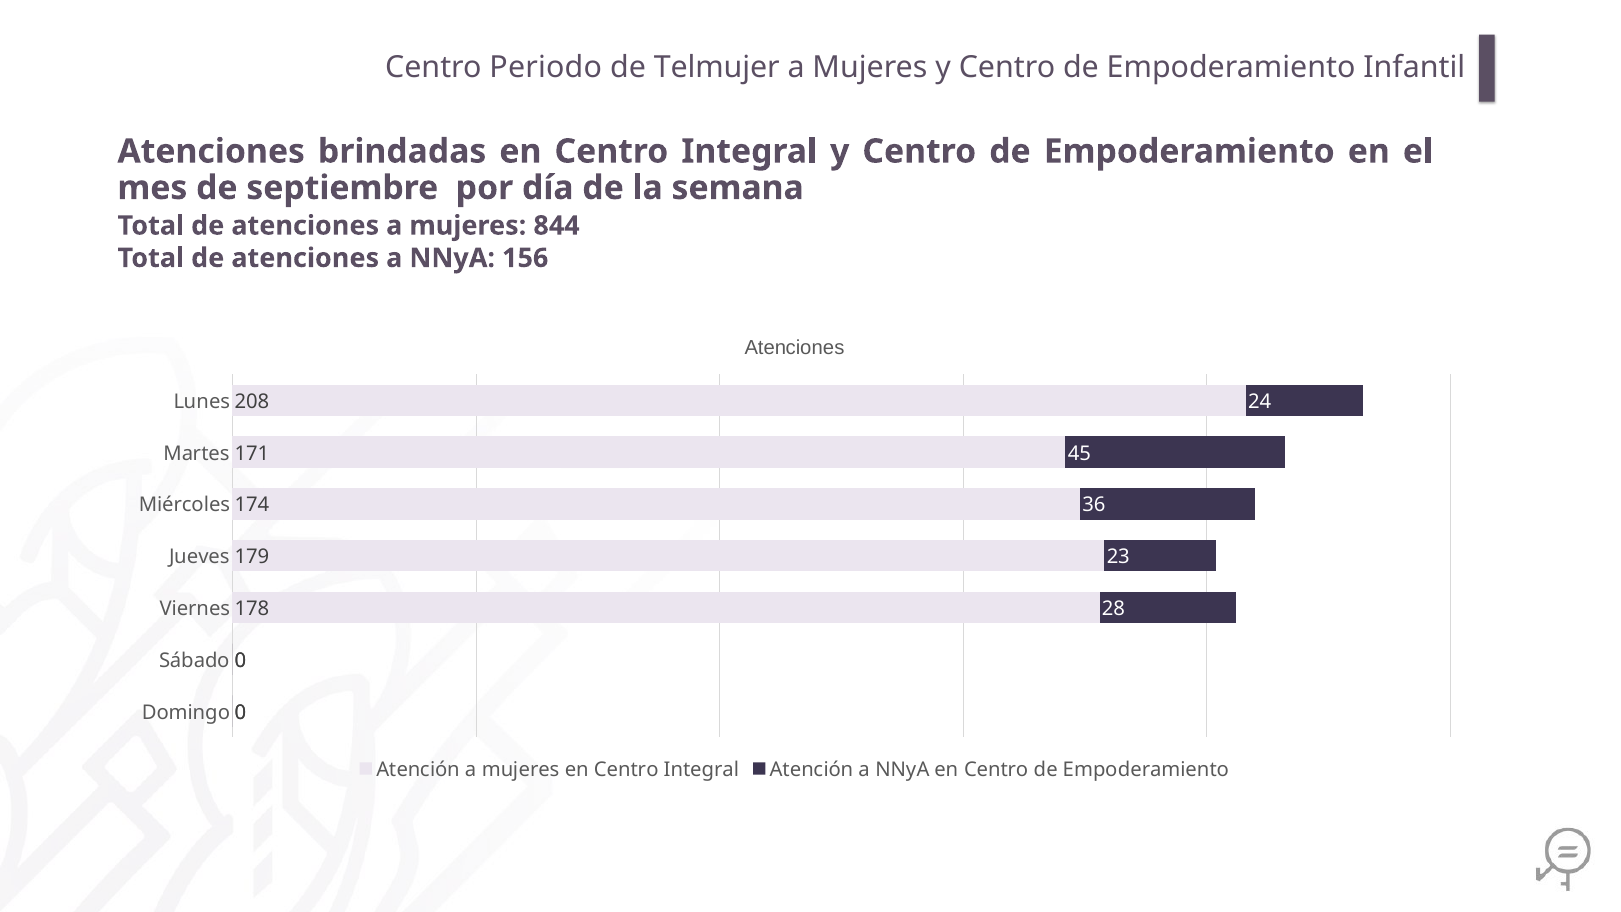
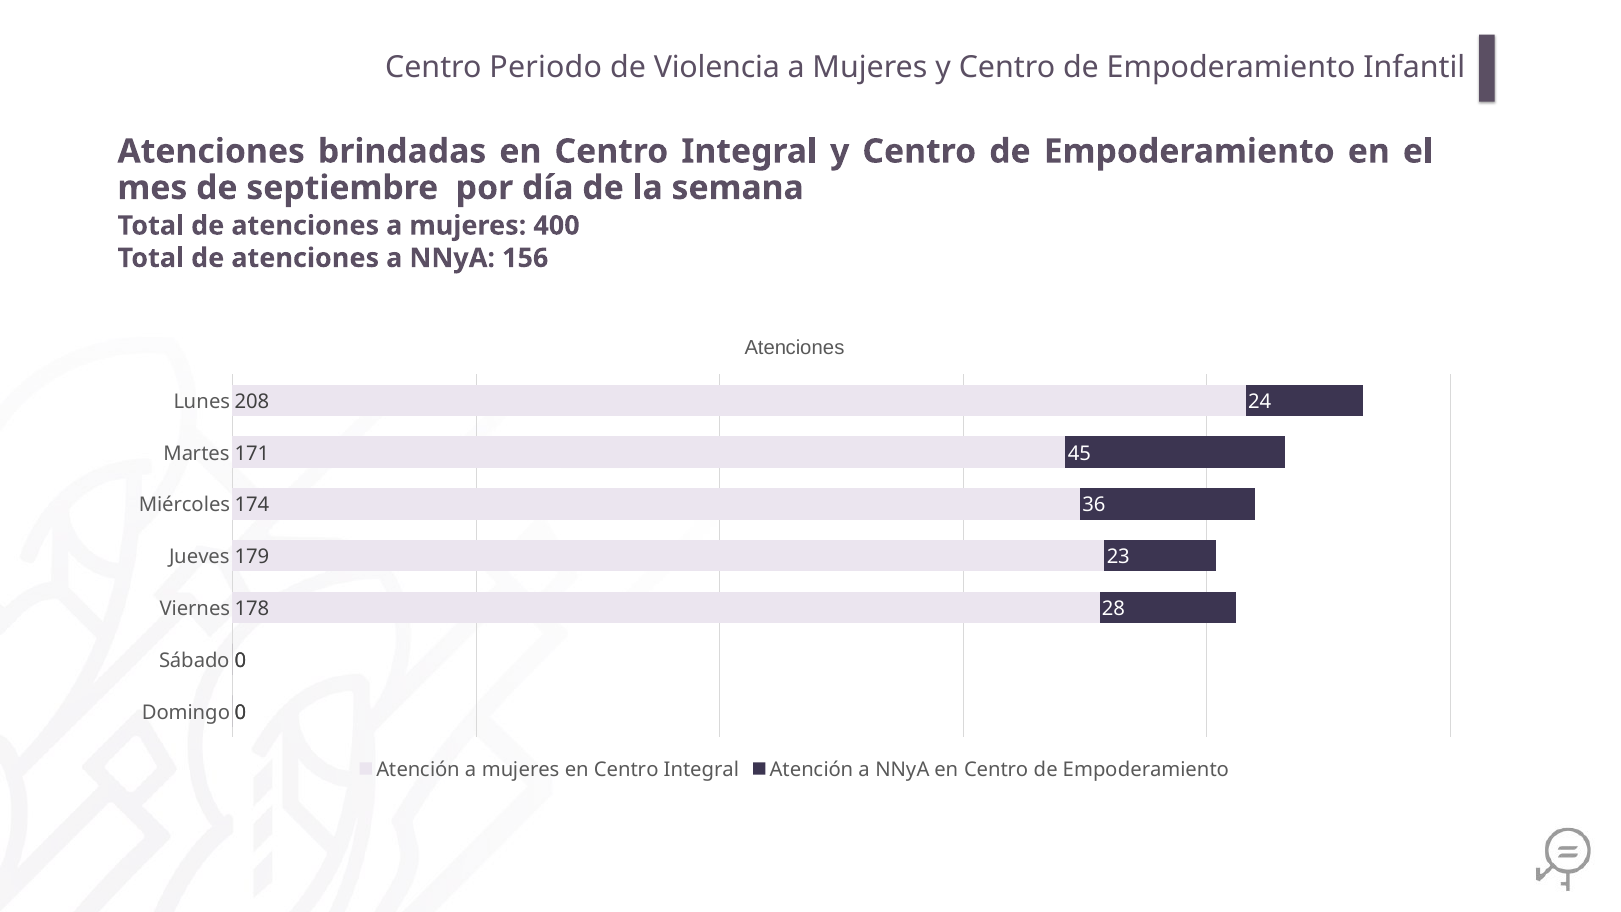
Telmujer: Telmujer -> Violencia
844: 844 -> 400
